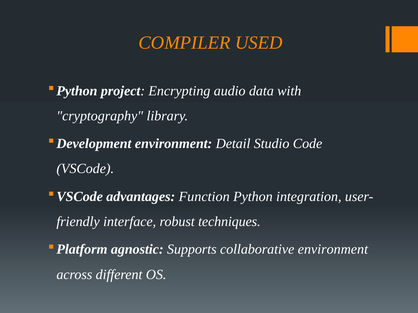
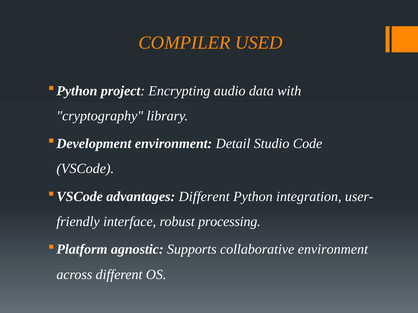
advantages Function: Function -> Different
techniques: techniques -> processing
